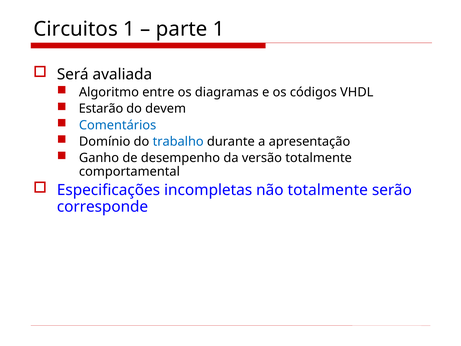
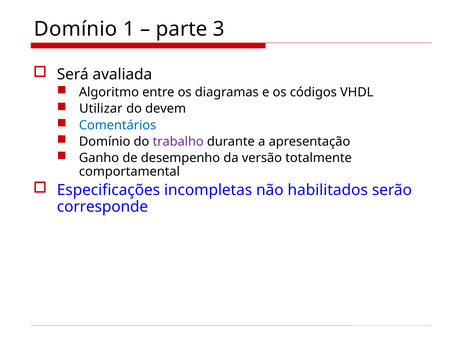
Circuitos at (76, 29): Circuitos -> Domínio
parte 1: 1 -> 3
Estarão: Estarão -> Utilizar
trabalho colour: blue -> purple
não totalmente: totalmente -> habilitados
